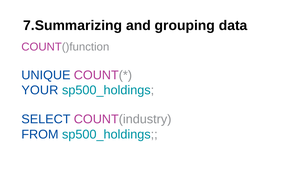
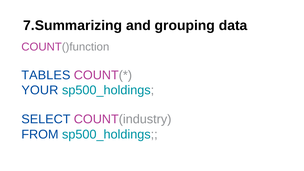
UNIQUE: UNIQUE -> TABLES
